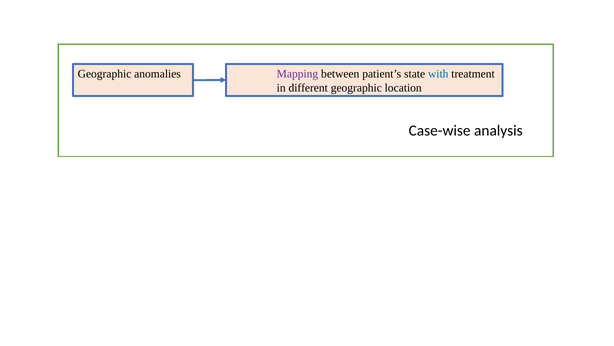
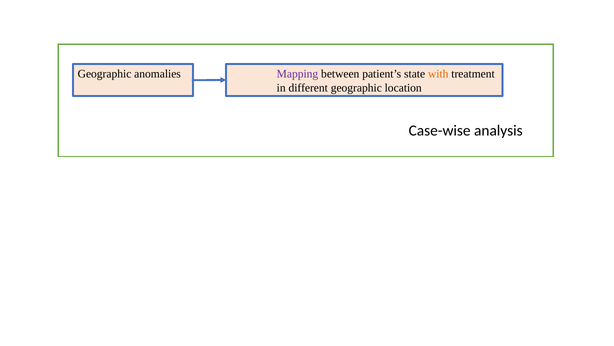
with colour: blue -> orange
